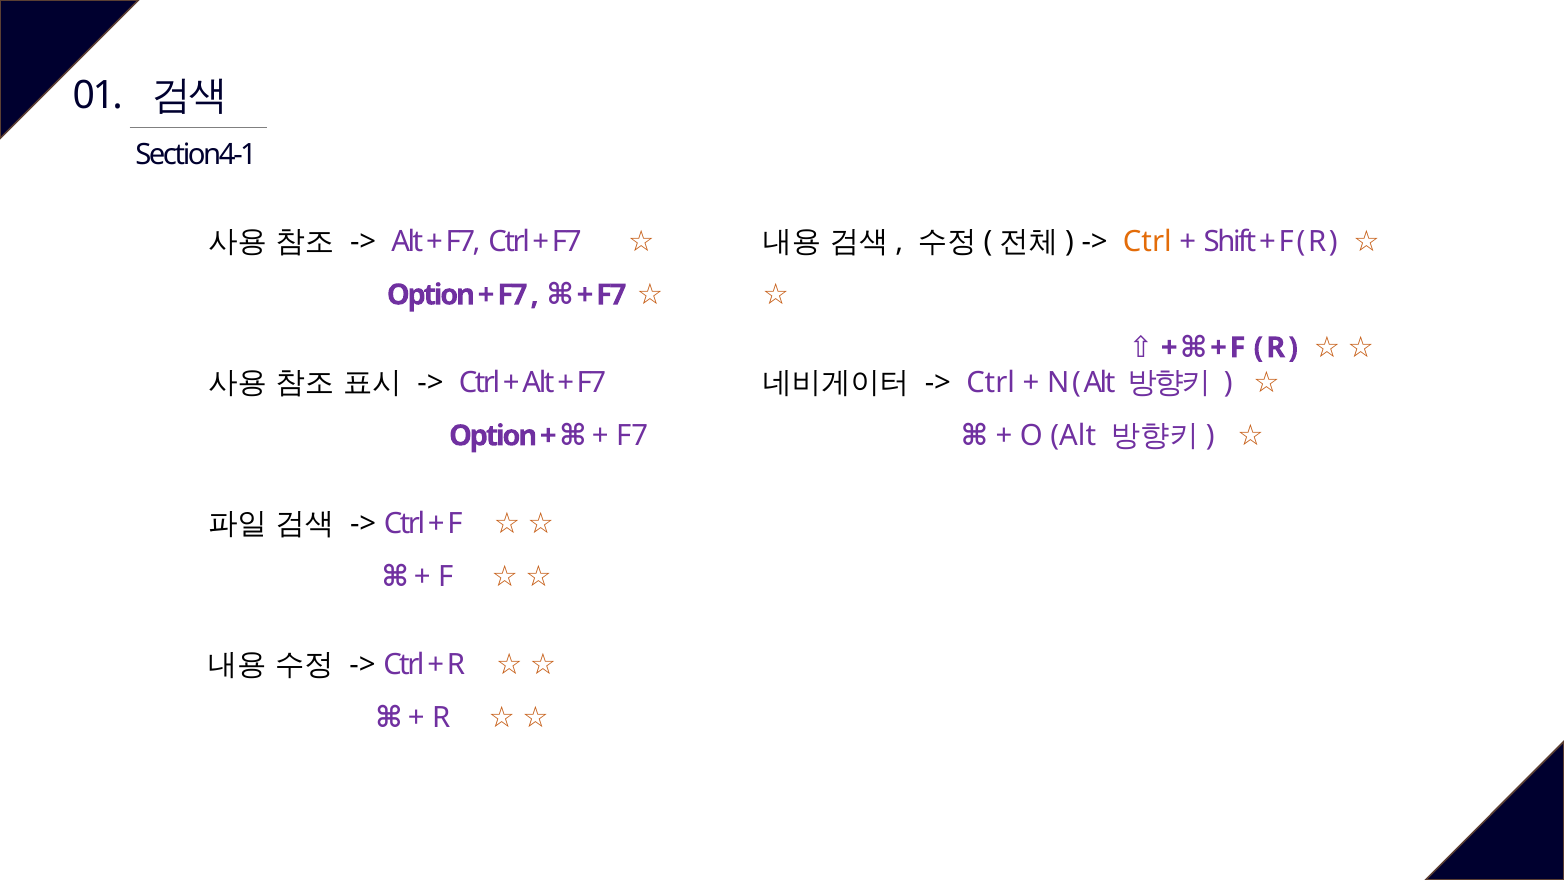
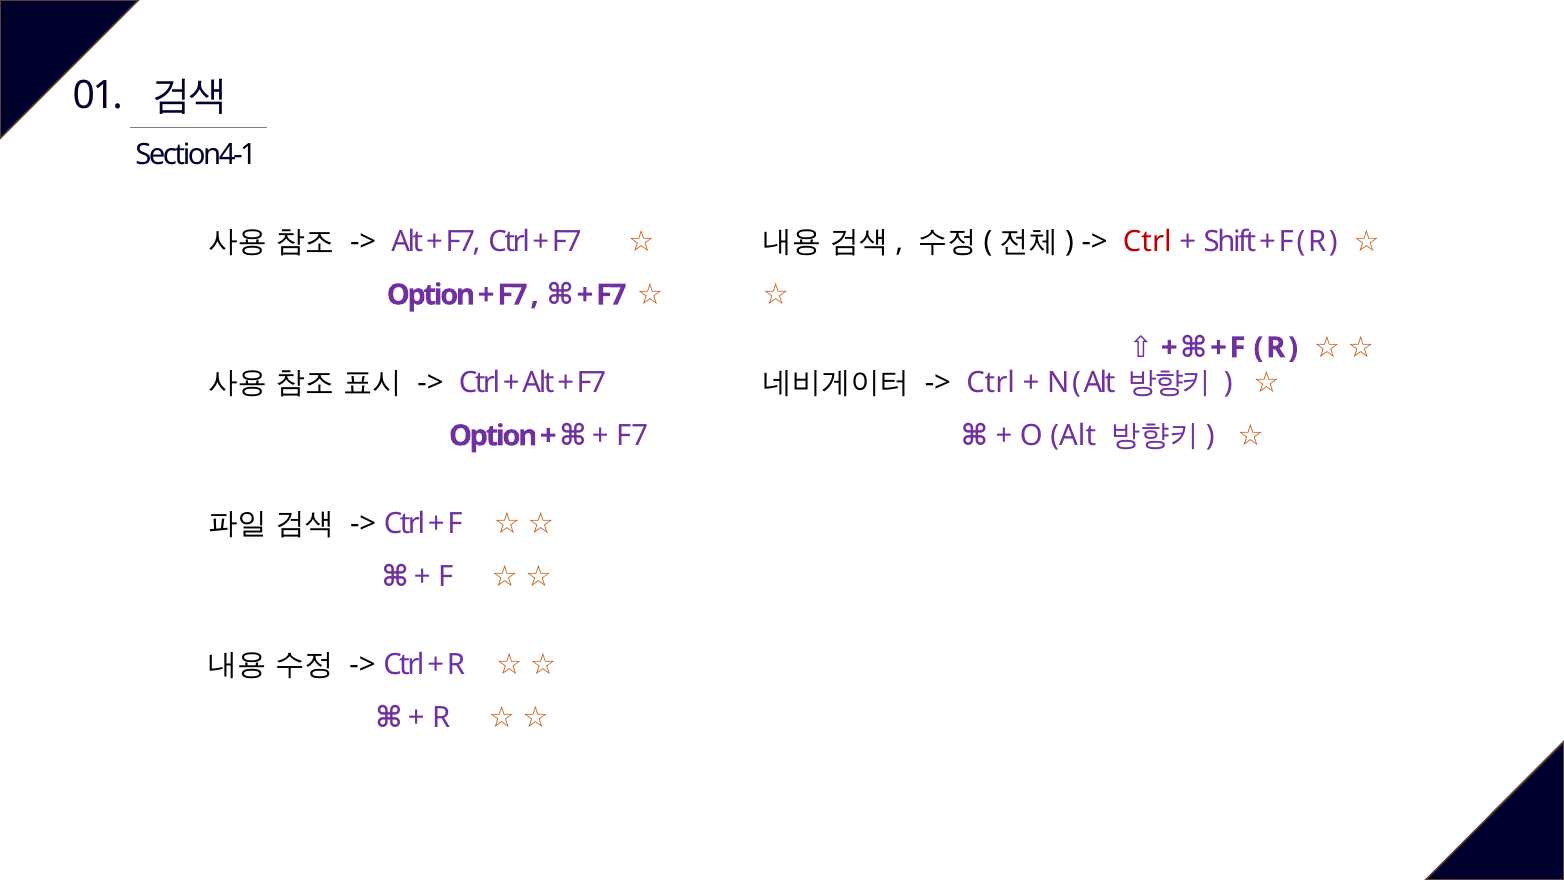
Ctrl at (1147, 242) colour: orange -> red
